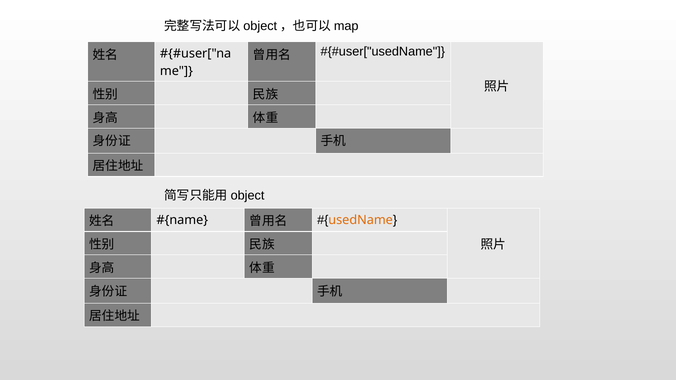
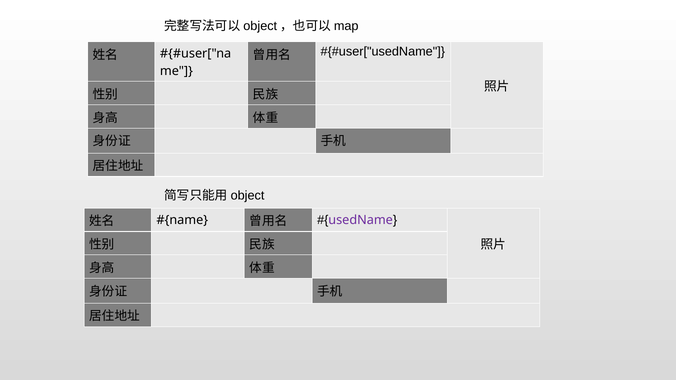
usedName colour: orange -> purple
